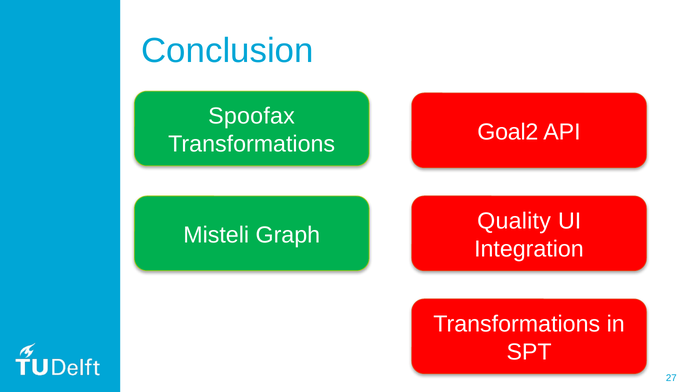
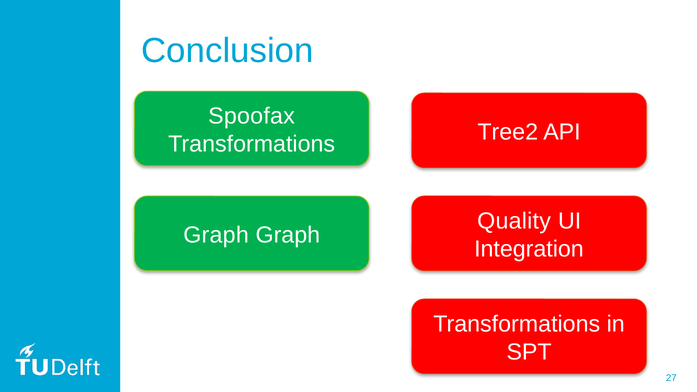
Goal2: Goal2 -> Tree2
Misteli at (216, 235): Misteli -> Graph
